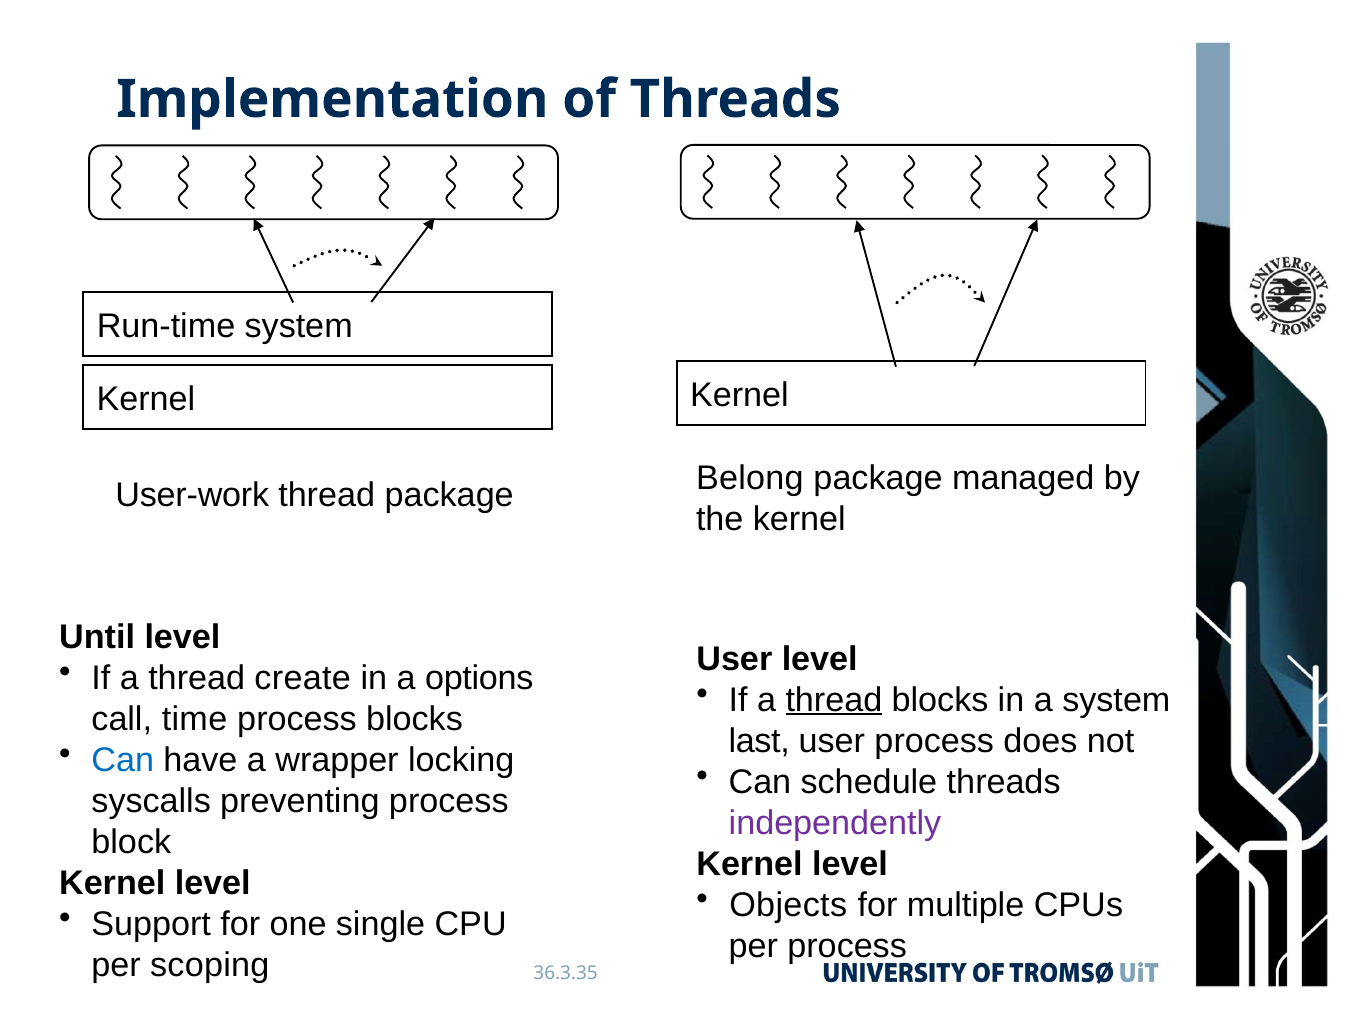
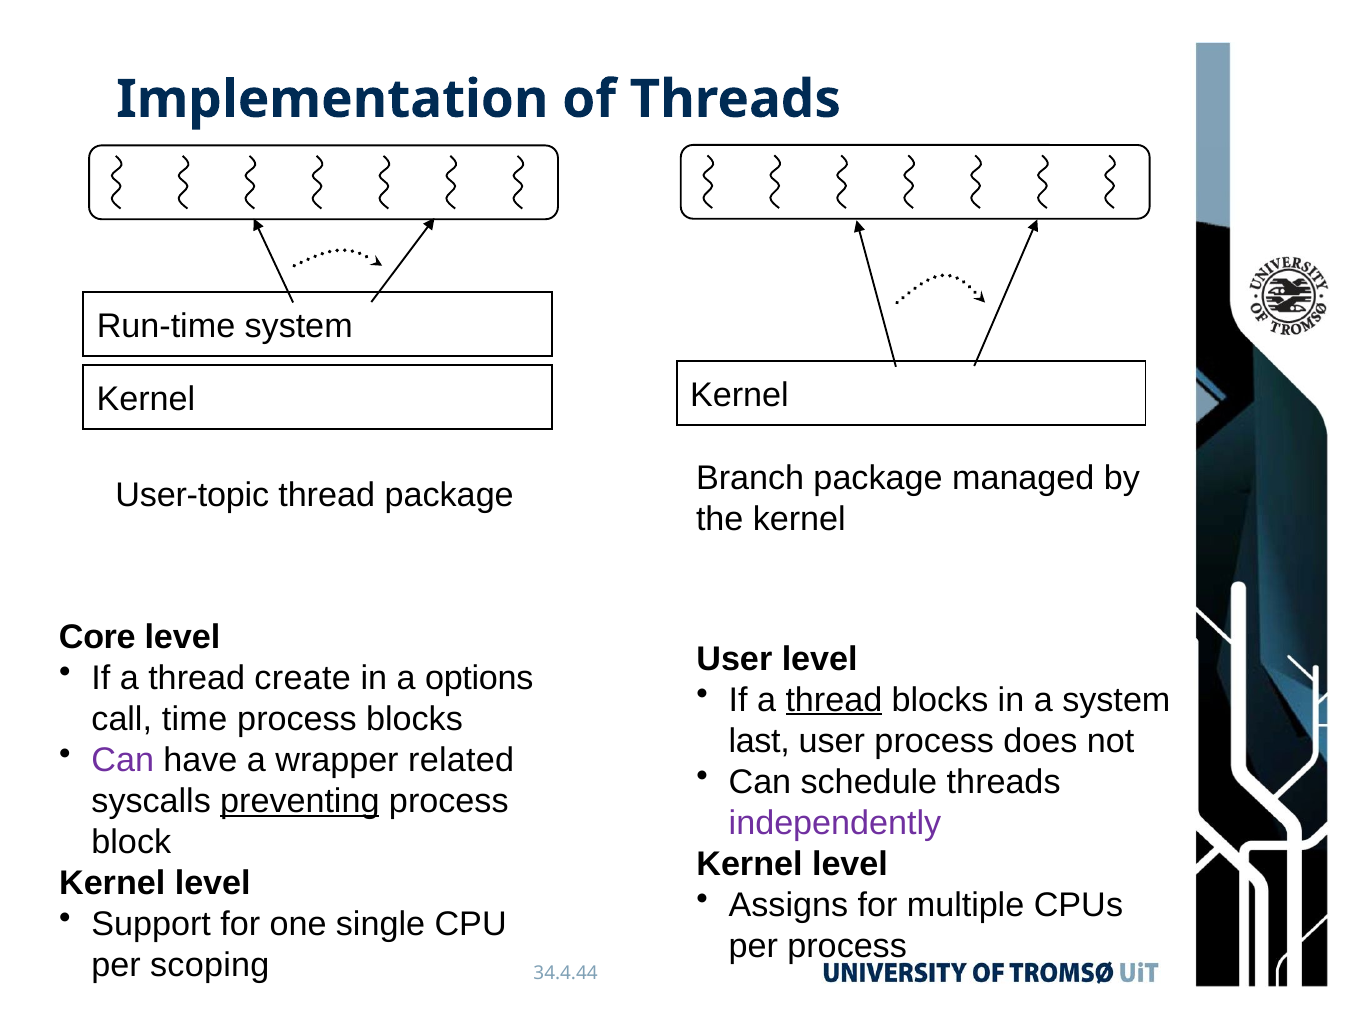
Belong: Belong -> Branch
User-work: User-work -> User-topic
Until: Until -> Core
Can at (123, 760) colour: blue -> purple
locking: locking -> related
preventing underline: none -> present
Objects: Objects -> Assigns
36.3.35: 36.3.35 -> 34.4.44
